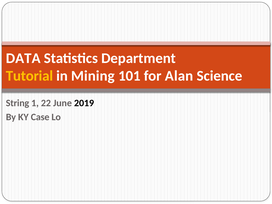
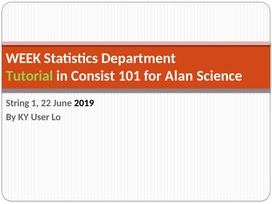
DATA: DATA -> WEEK
Tutorial colour: yellow -> light green
Mining: Mining -> Consist
Case: Case -> User
